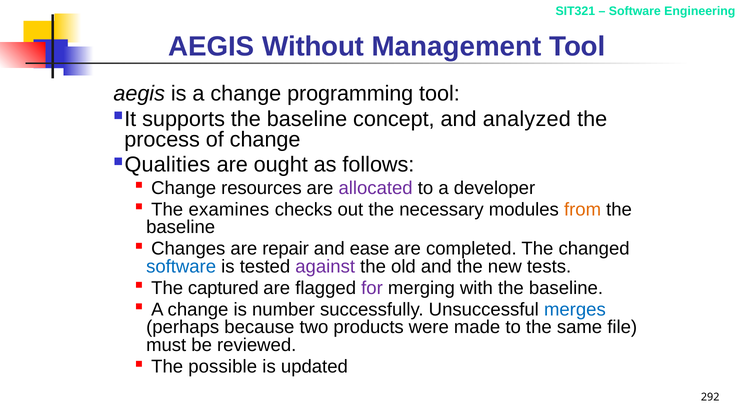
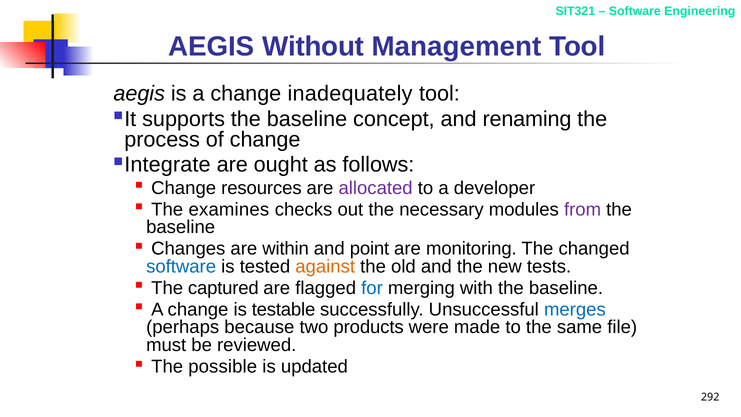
programming: programming -> inadequately
analyzed: analyzed -> renaming
Qualities: Qualities -> Integrate
from colour: orange -> purple
repair: repair -> within
ease: ease -> point
completed: completed -> monitoring
against colour: purple -> orange
for colour: purple -> blue
number: number -> testable
